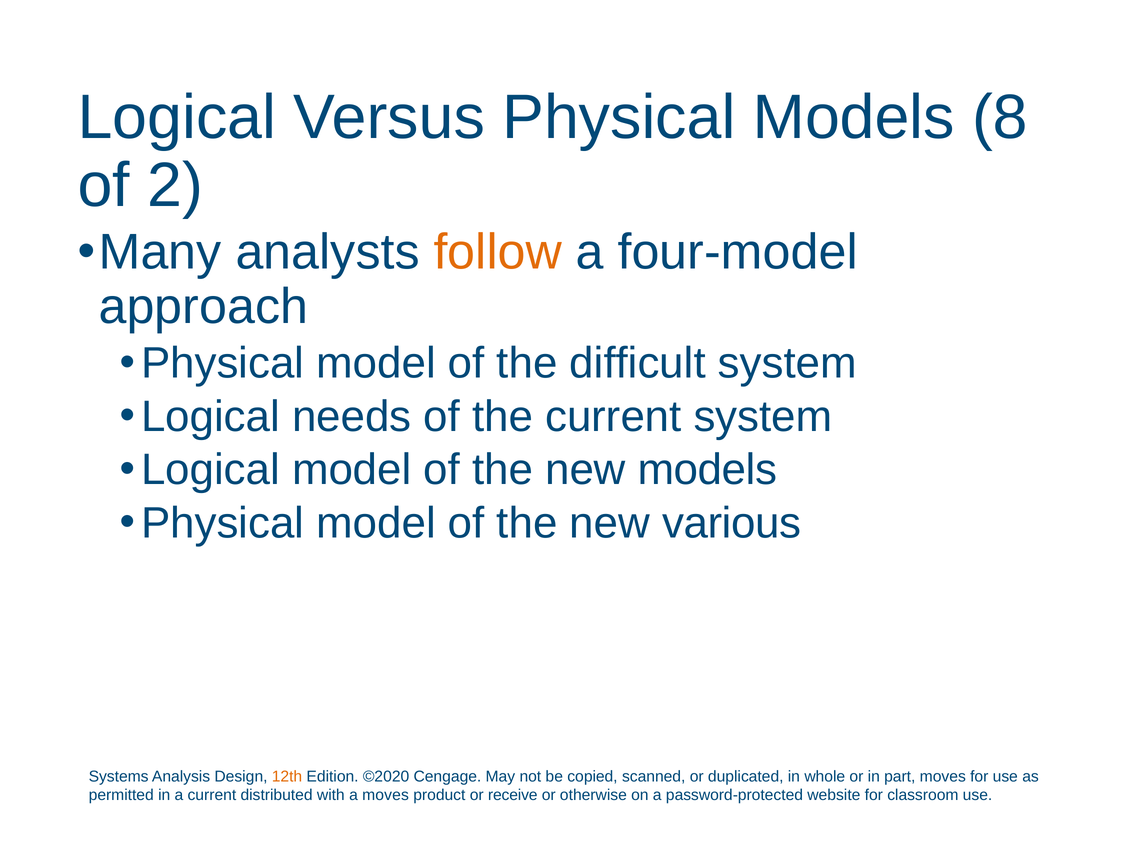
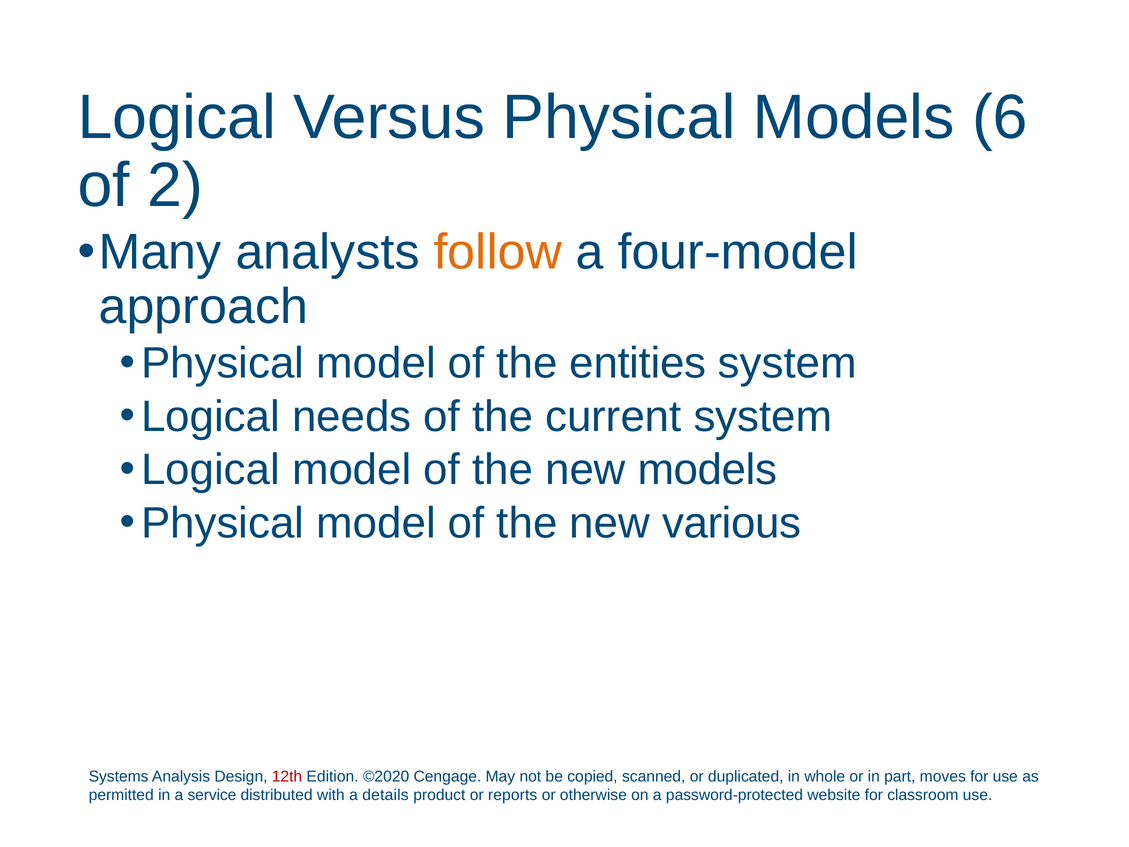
8: 8 -> 6
difficult: difficult -> entities
12th colour: orange -> red
a current: current -> service
a moves: moves -> details
receive: receive -> reports
